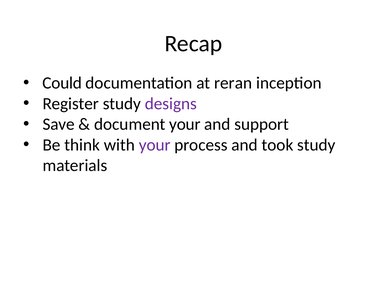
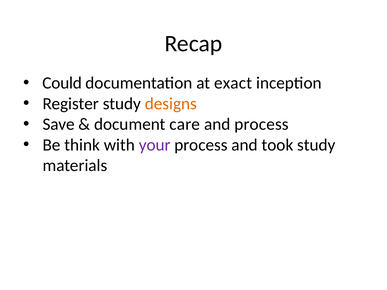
reran: reran -> exact
designs colour: purple -> orange
document your: your -> care
and support: support -> process
